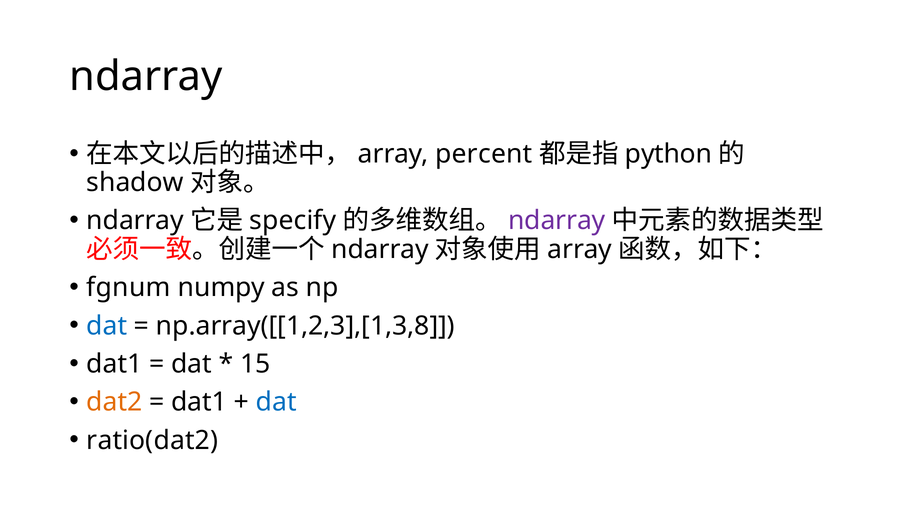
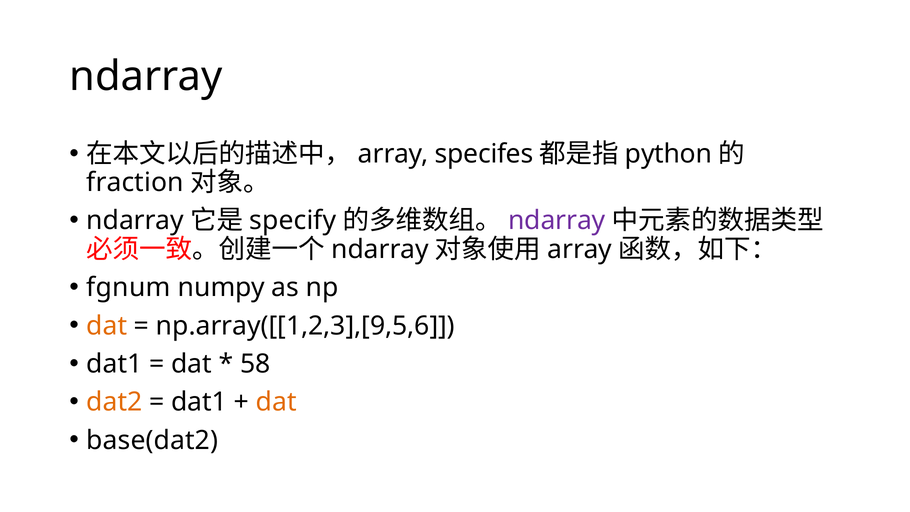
percent: percent -> specifes
shadow: shadow -> fraction
dat at (107, 326) colour: blue -> orange
np.array([[1,2,3],[1,3,8: np.array([[1,2,3],[1,3,8 -> np.array([[1,2,3],[9,5,6
15: 15 -> 58
dat at (276, 402) colour: blue -> orange
ratio(dat2: ratio(dat2 -> base(dat2
